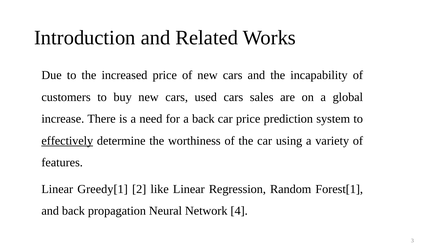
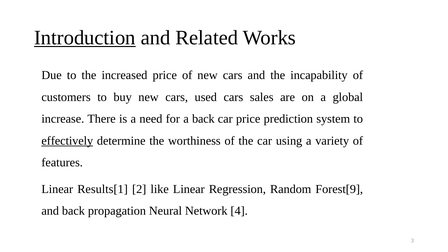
Introduction underline: none -> present
Greedy[1: Greedy[1 -> Results[1
Forest[1: Forest[1 -> Forest[9
